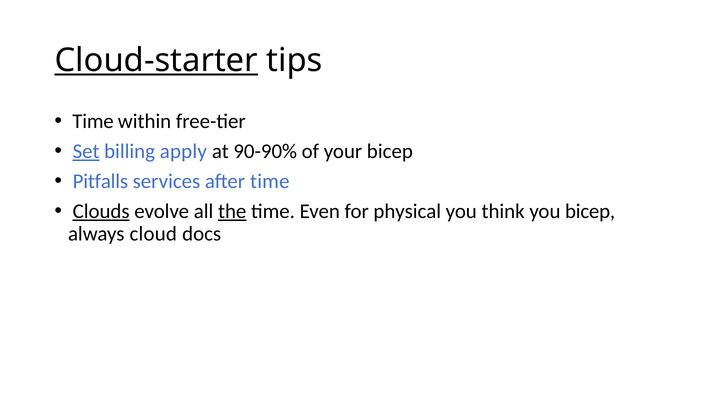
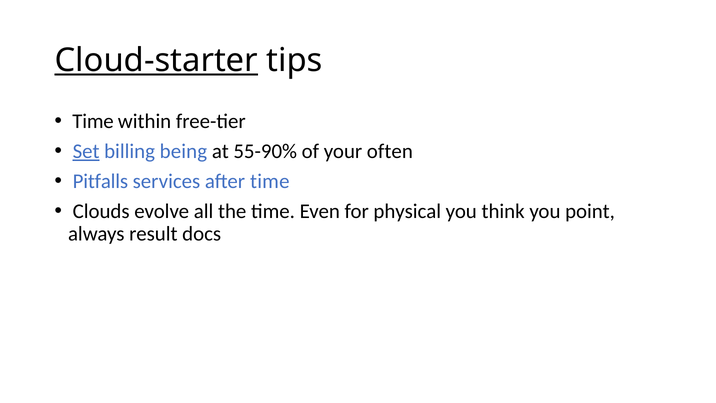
apply: apply -> being
90-90%: 90-90% -> 55-90%
your bicep: bicep -> often
Clouds underline: present -> none
the underline: present -> none
you bicep: bicep -> point
cloud: cloud -> result
